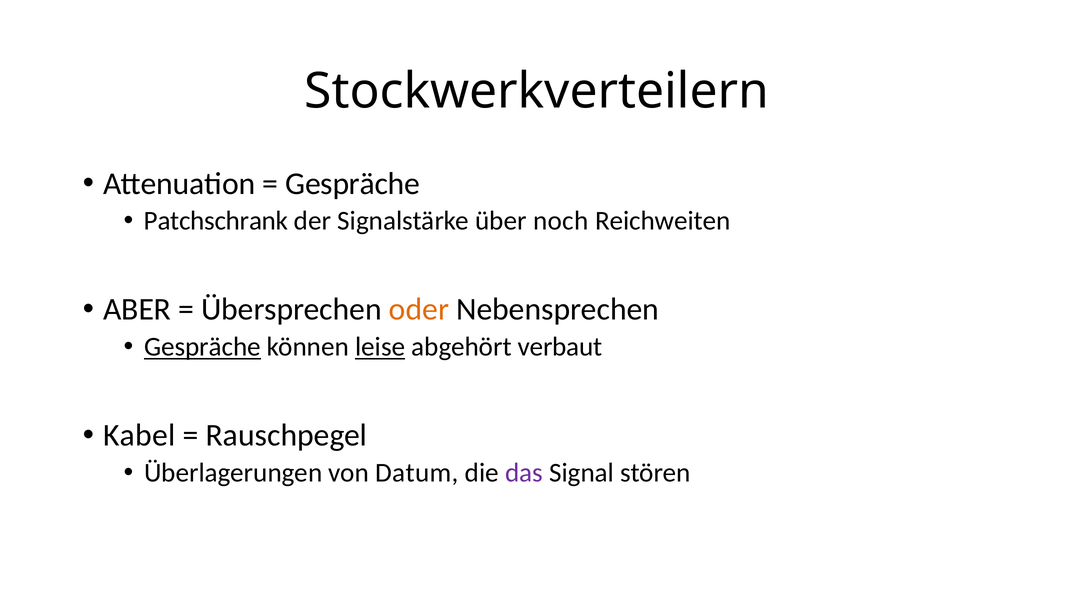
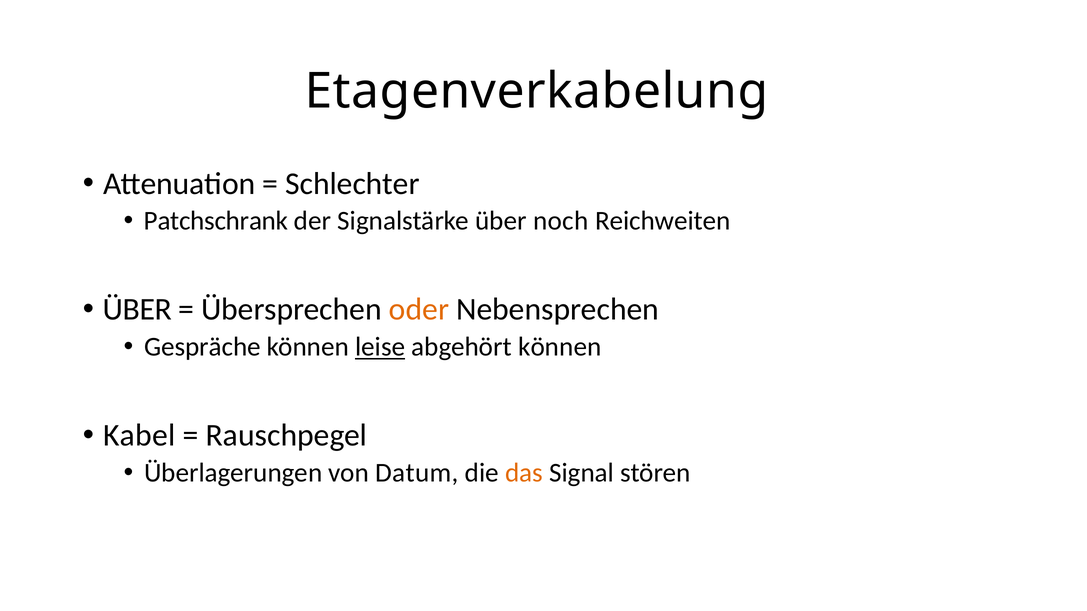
Stockwerkverteilern: Stockwerkverteilern -> Etagenverkabelung
Gespräche at (353, 184): Gespräche -> Schlechter
ABER at (137, 310): ABER -> ÜBER
Gespräche at (202, 347) underline: present -> none
abgehört verbaut: verbaut -> können
das colour: purple -> orange
